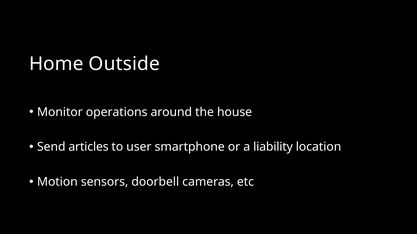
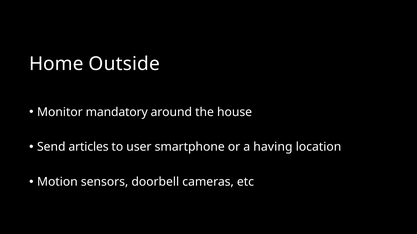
operations: operations -> mandatory
liability: liability -> having
